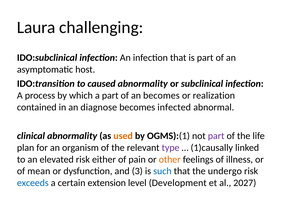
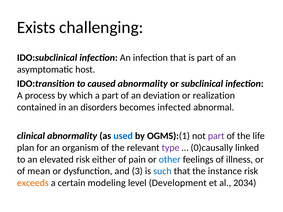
Laura: Laura -> Exists
an becomes: becomes -> deviation
diagnose: diagnose -> disorders
used colour: orange -> blue
1)causally: 1)causally -> 0)causally
other colour: orange -> blue
undergo: undergo -> instance
exceeds colour: blue -> orange
extension: extension -> modeling
2027: 2027 -> 2034
